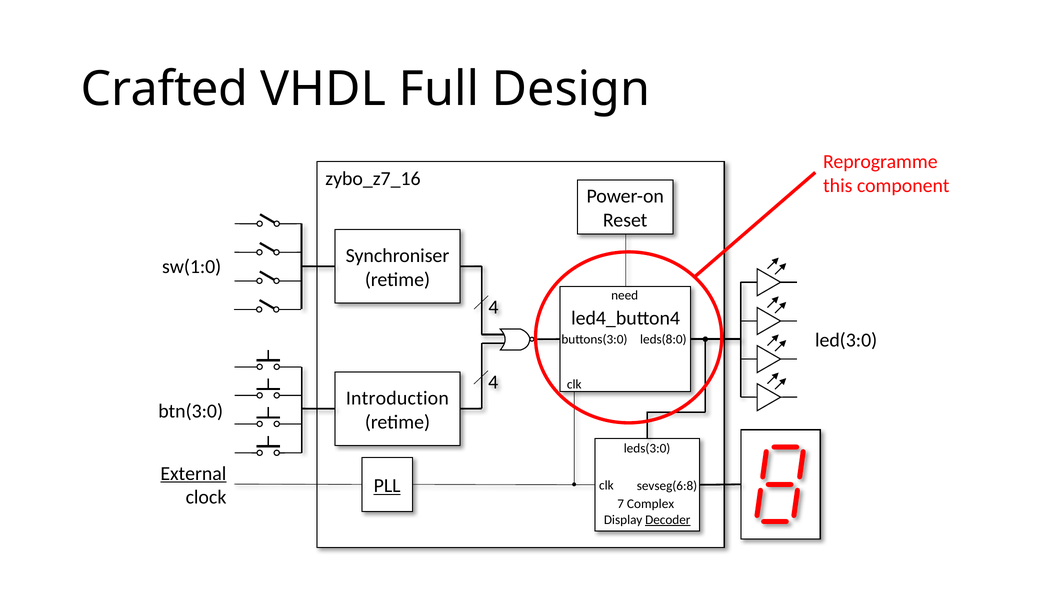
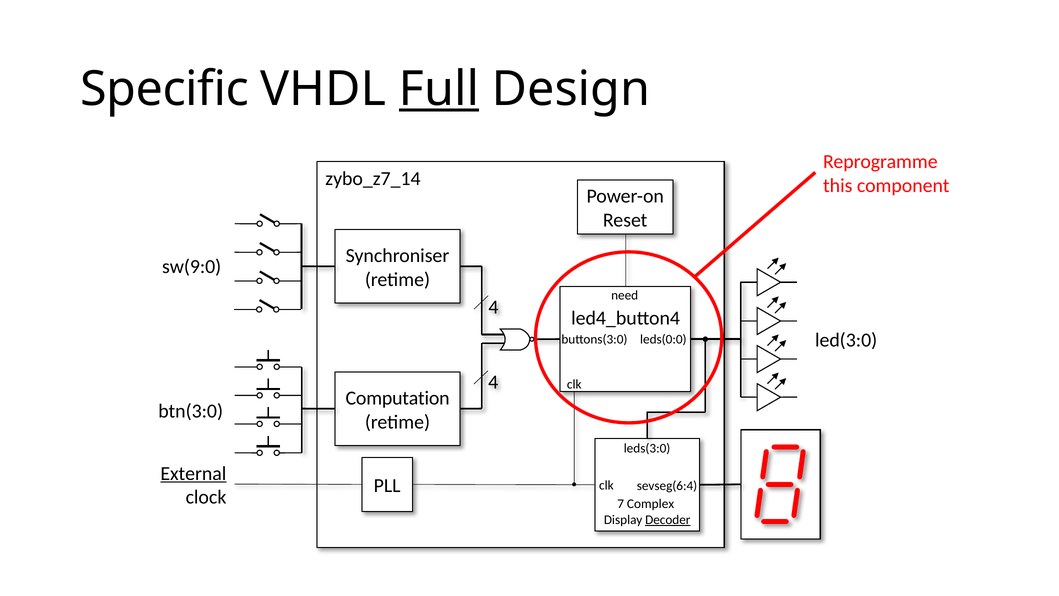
Crafted: Crafted -> Specific
Full underline: none -> present
zybo_z7_16: zybo_z7_16 -> zybo_z7_14
sw(1:0: sw(1:0 -> sw(9:0
leds(8:0: leds(8:0 -> leds(0:0
Introduction: Introduction -> Computation
PLL underline: present -> none
sevseg(6:8: sevseg(6:8 -> sevseg(6:4
